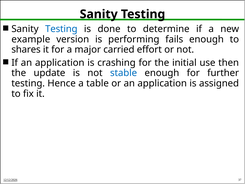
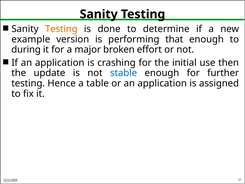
Testing at (61, 29) colour: blue -> orange
fails: fails -> that
shares: shares -> during
carried: carried -> broken
